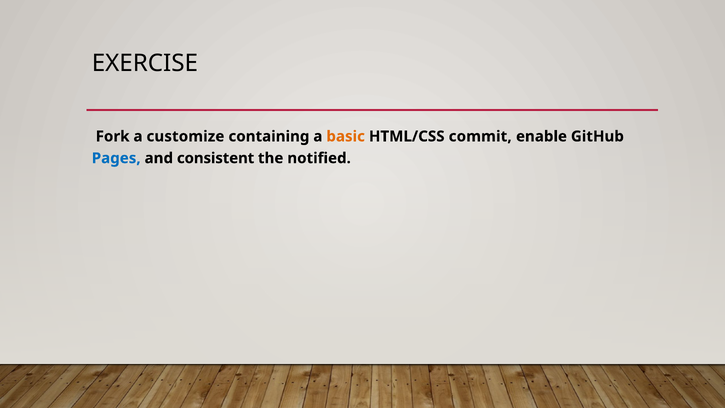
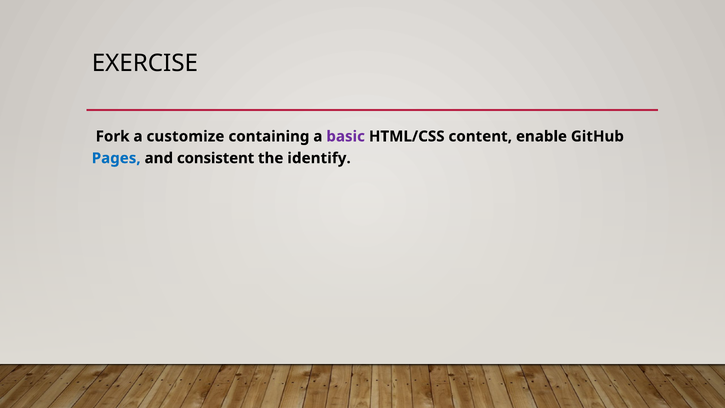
basic colour: orange -> purple
commit: commit -> content
notified: notified -> identify
